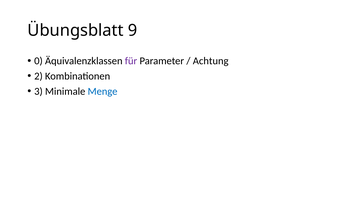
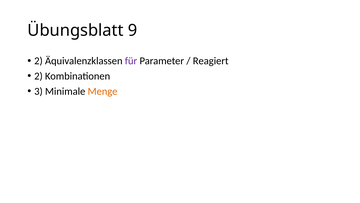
0 at (38, 61): 0 -> 2
Achtung: Achtung -> Reagiert
Menge colour: blue -> orange
